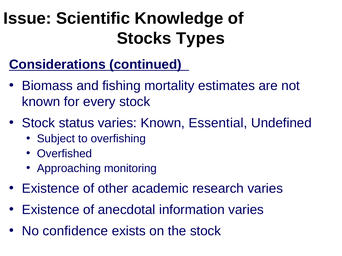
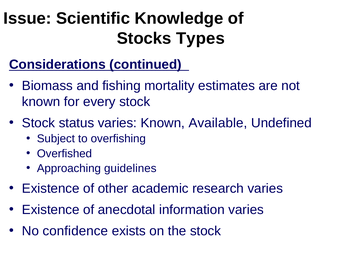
Essential: Essential -> Available
monitoring: monitoring -> guidelines
